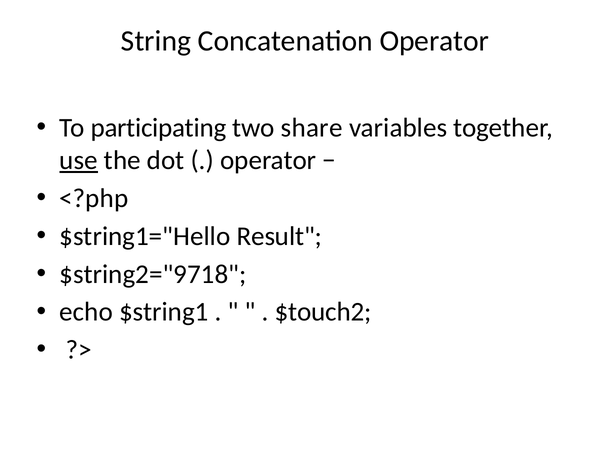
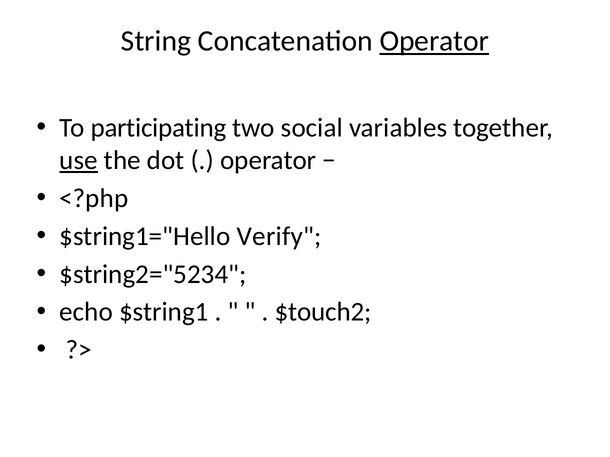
Operator at (434, 41) underline: none -> present
share: share -> social
Result: Result -> Verify
$string2="9718: $string2="9718 -> $string2="5234
